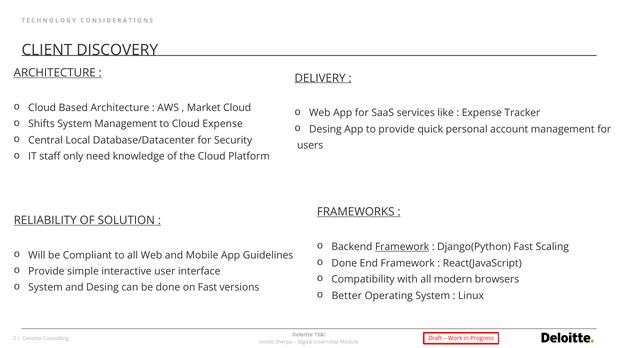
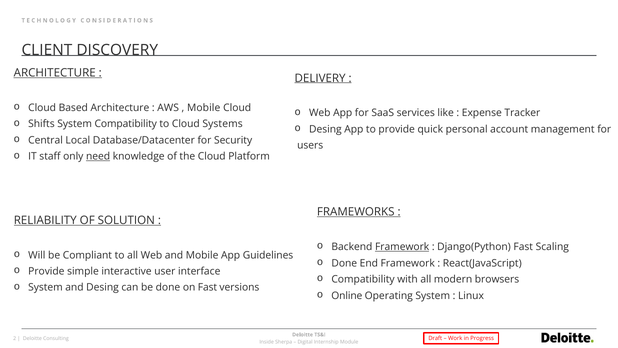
Market at (204, 108): Market -> Mobile
System Management: Management -> Compatibility
Cloud Expense: Expense -> Systems
need underline: none -> present
Better: Better -> Online
